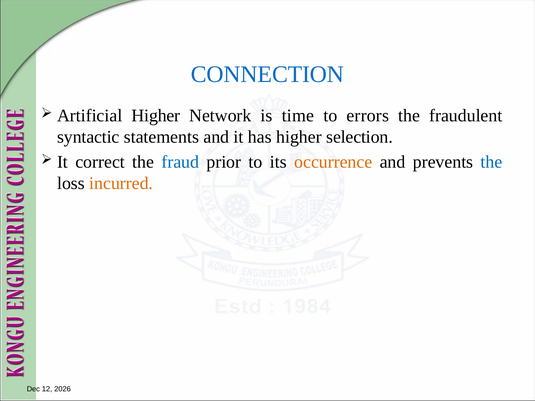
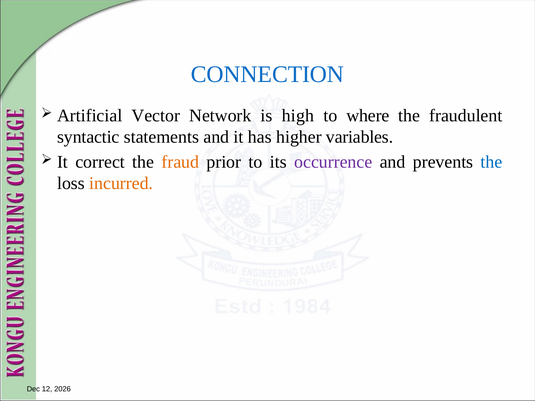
Artificial Higher: Higher -> Vector
time: time -> high
errors: errors -> where
selection: selection -> variables
fraud colour: blue -> orange
occurrence colour: orange -> purple
